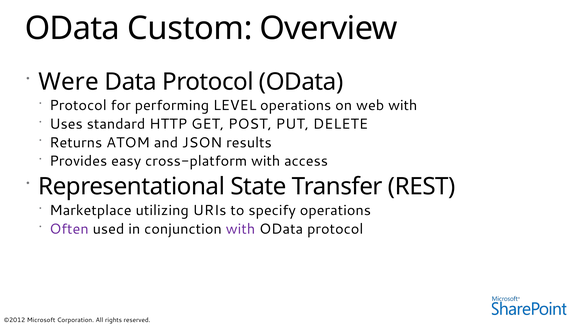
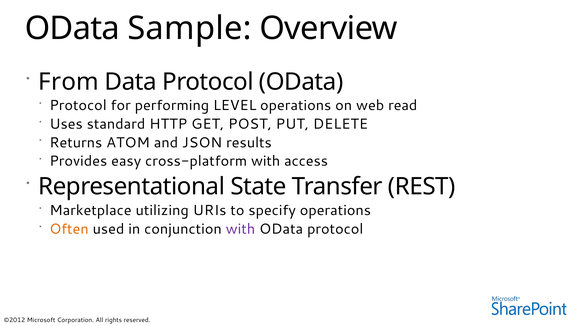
Custom: Custom -> Sample
Were: Were -> From
web with: with -> read
Often colour: purple -> orange
